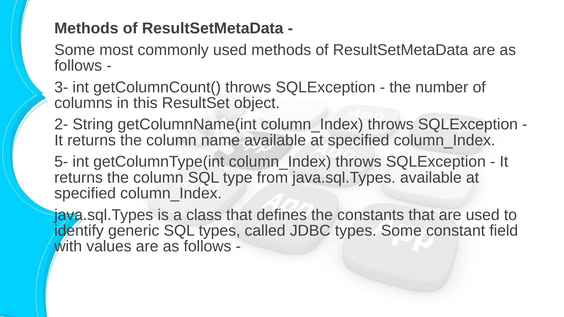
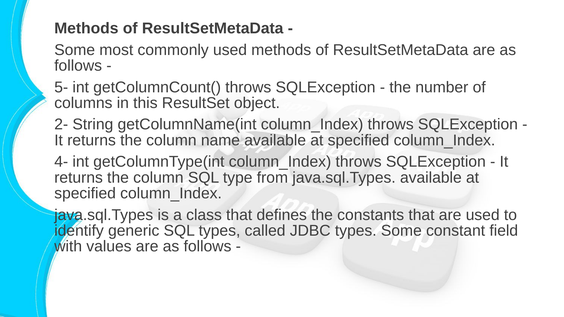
3-: 3- -> 5-
5-: 5- -> 4-
